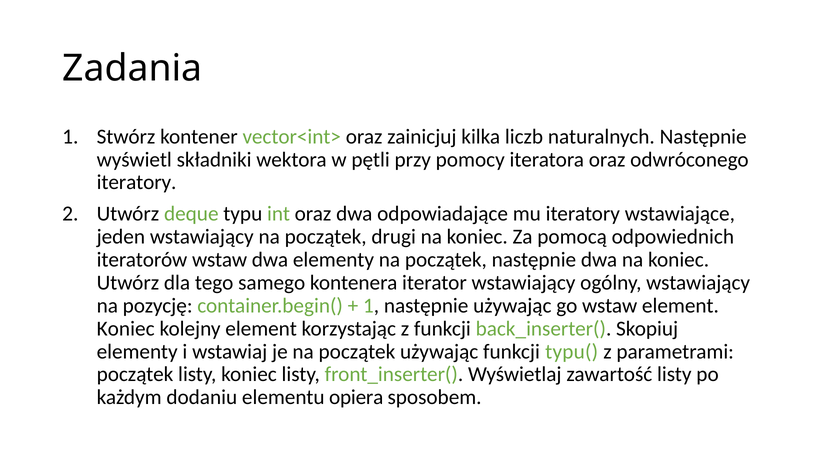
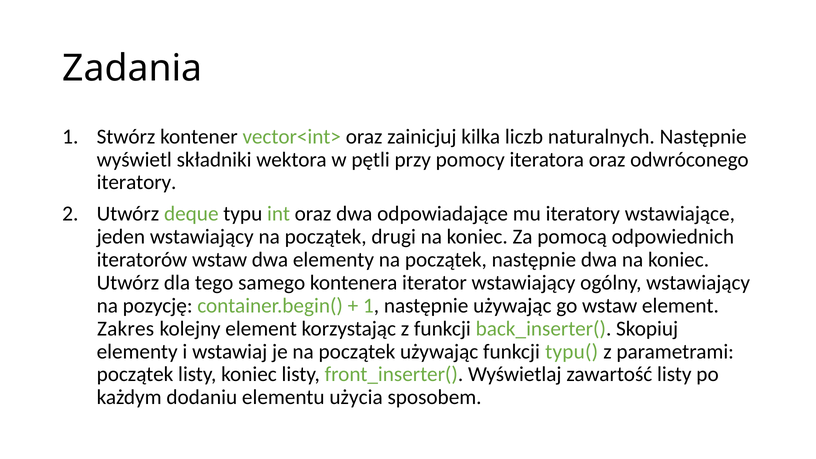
Koniec at (126, 329): Koniec -> Zakres
opiera: opiera -> użycia
